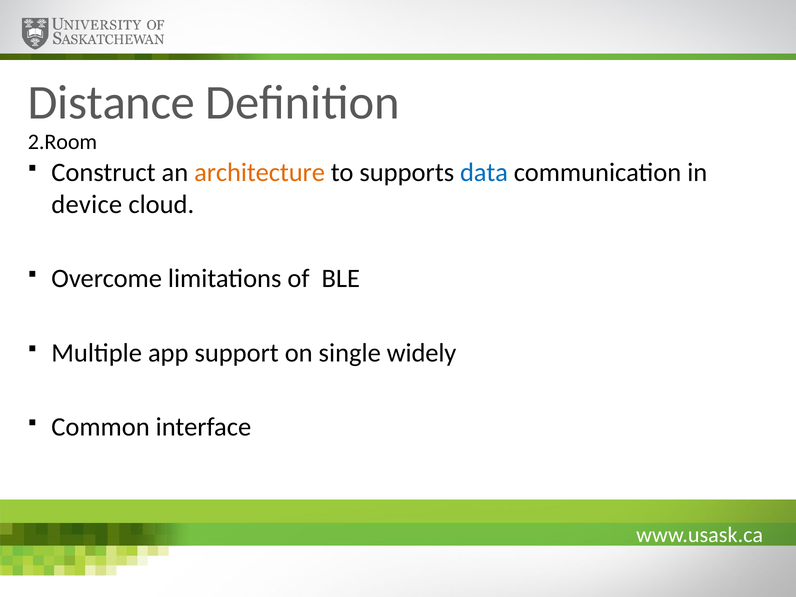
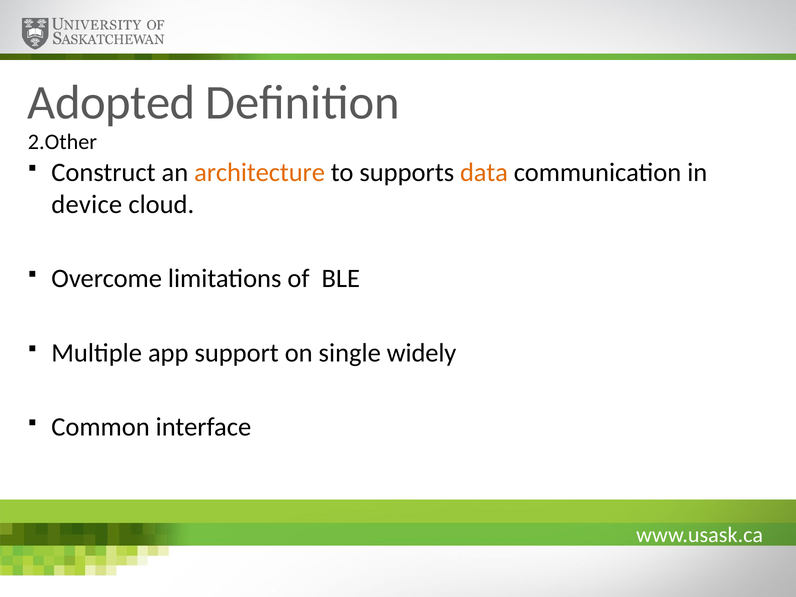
Distance: Distance -> Adopted
2.Room: 2.Room -> 2.Other
data colour: blue -> orange
